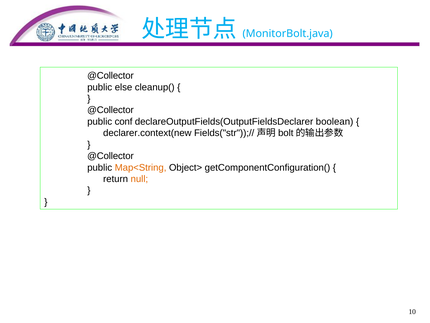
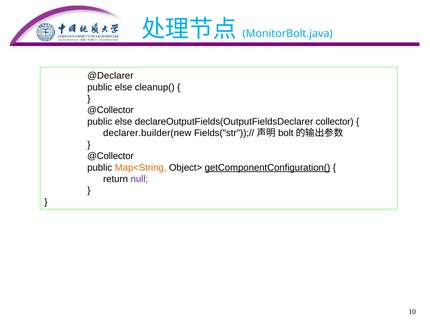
@Collector at (110, 76): @Collector -> @Declarer
conf at (124, 121): conf -> else
boolean: boolean -> collector
declarer.context(new: declarer.context(new -> declarer.builder(new
getComponentConfiguration( underline: none -> present
null colour: orange -> purple
